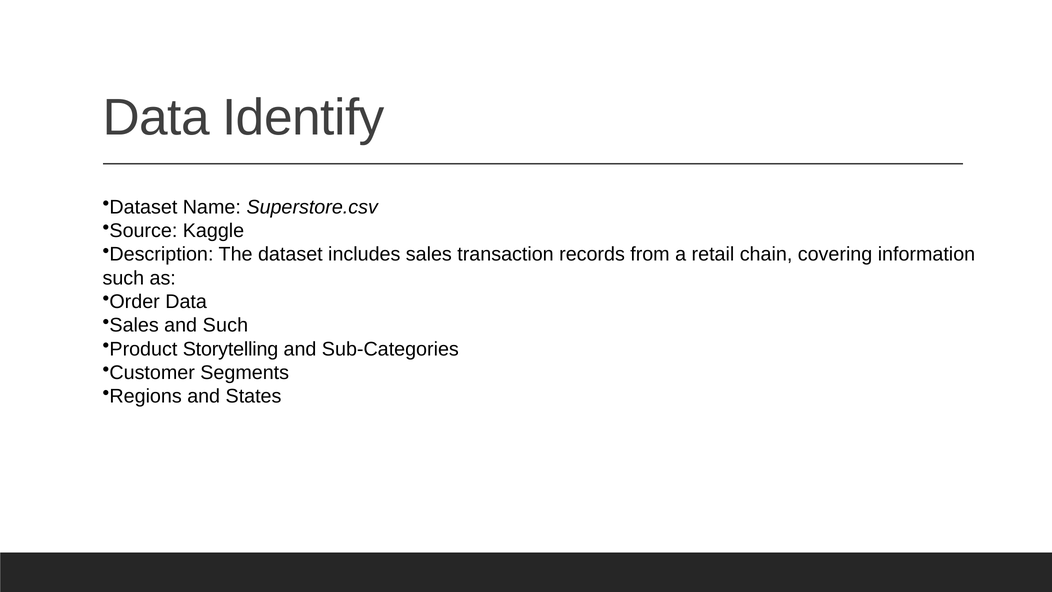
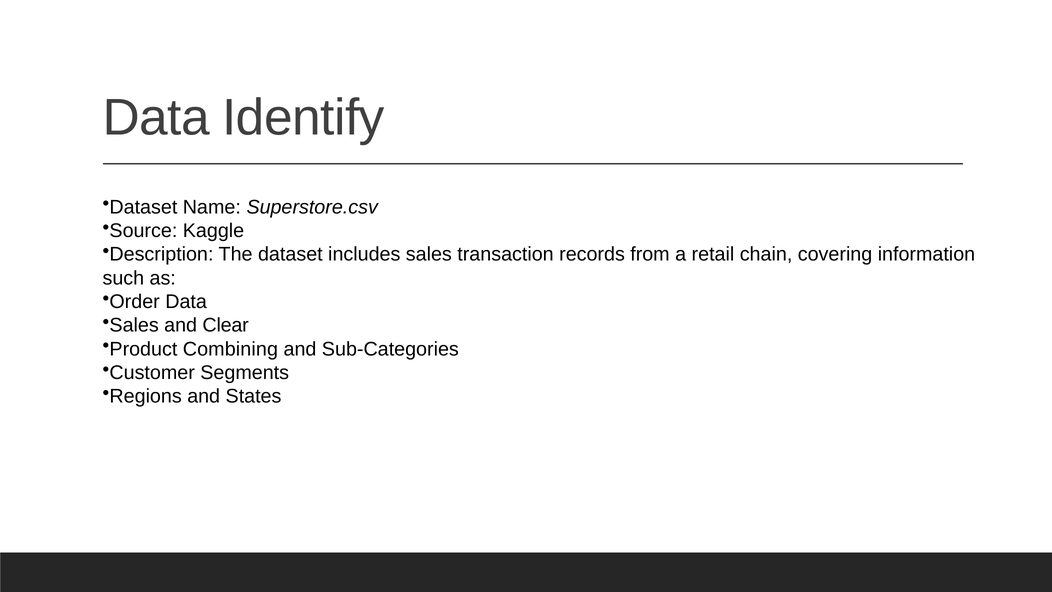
and Such: Such -> Clear
Storytelling: Storytelling -> Combining
